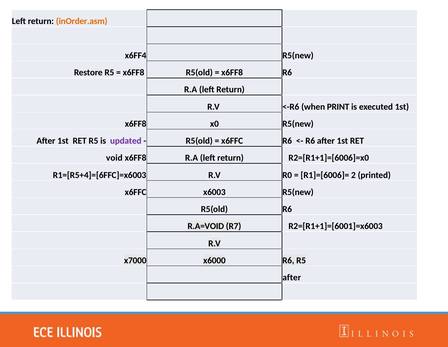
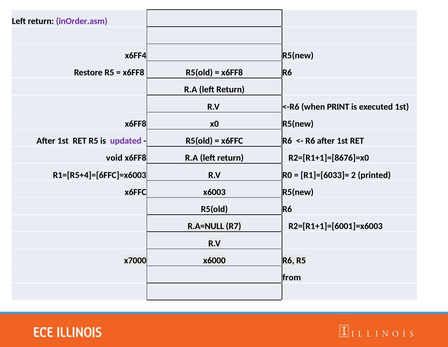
inOrder.asm colour: orange -> purple
R2=[R1+1]=[6006]=x0: R2=[R1+1]=[6006]=x0 -> R2=[R1+1]=[8676]=x0
R1]=[6006]=: R1]=[6006]= -> R1]=[6033]=
R.A=VOID: R.A=VOID -> R.A=NULL
after at (292, 277): after -> from
